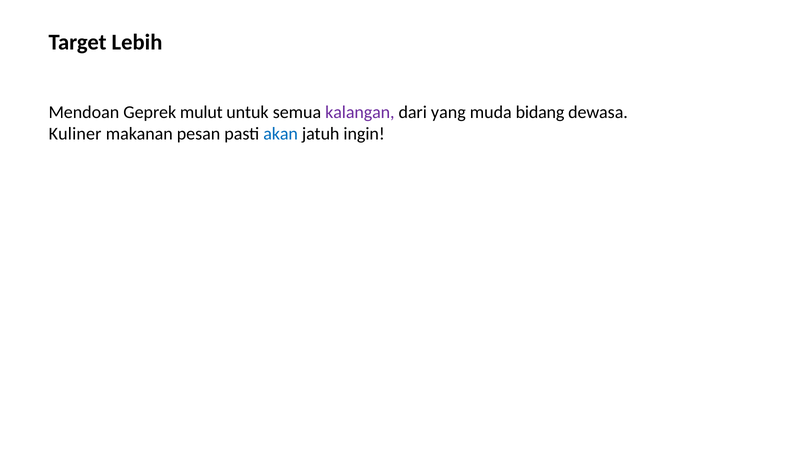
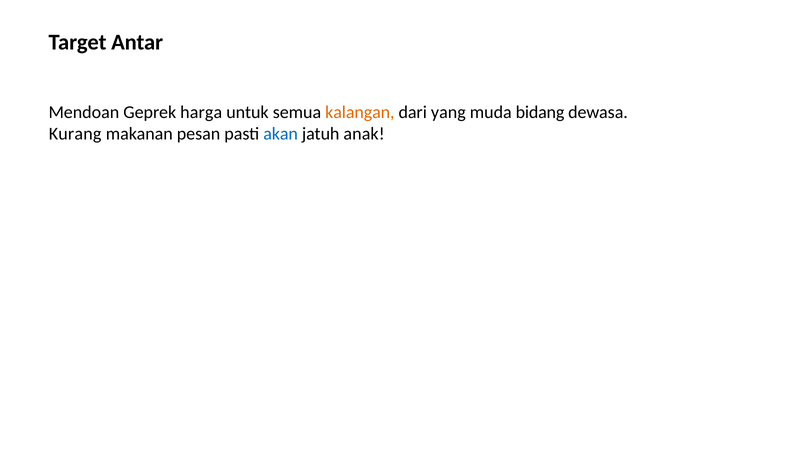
Lebih: Lebih -> Antar
mulut: mulut -> harga
kalangan colour: purple -> orange
Kuliner: Kuliner -> Kurang
ingin: ingin -> anak
